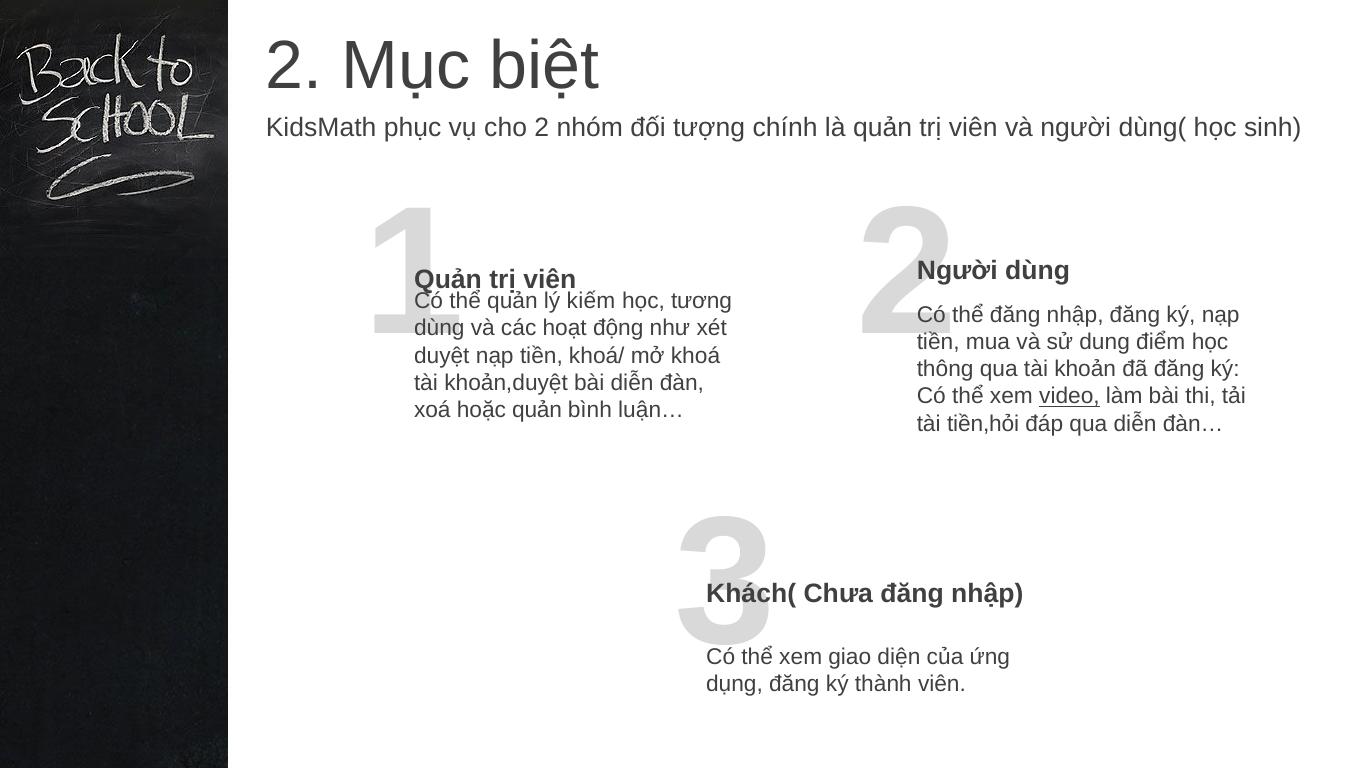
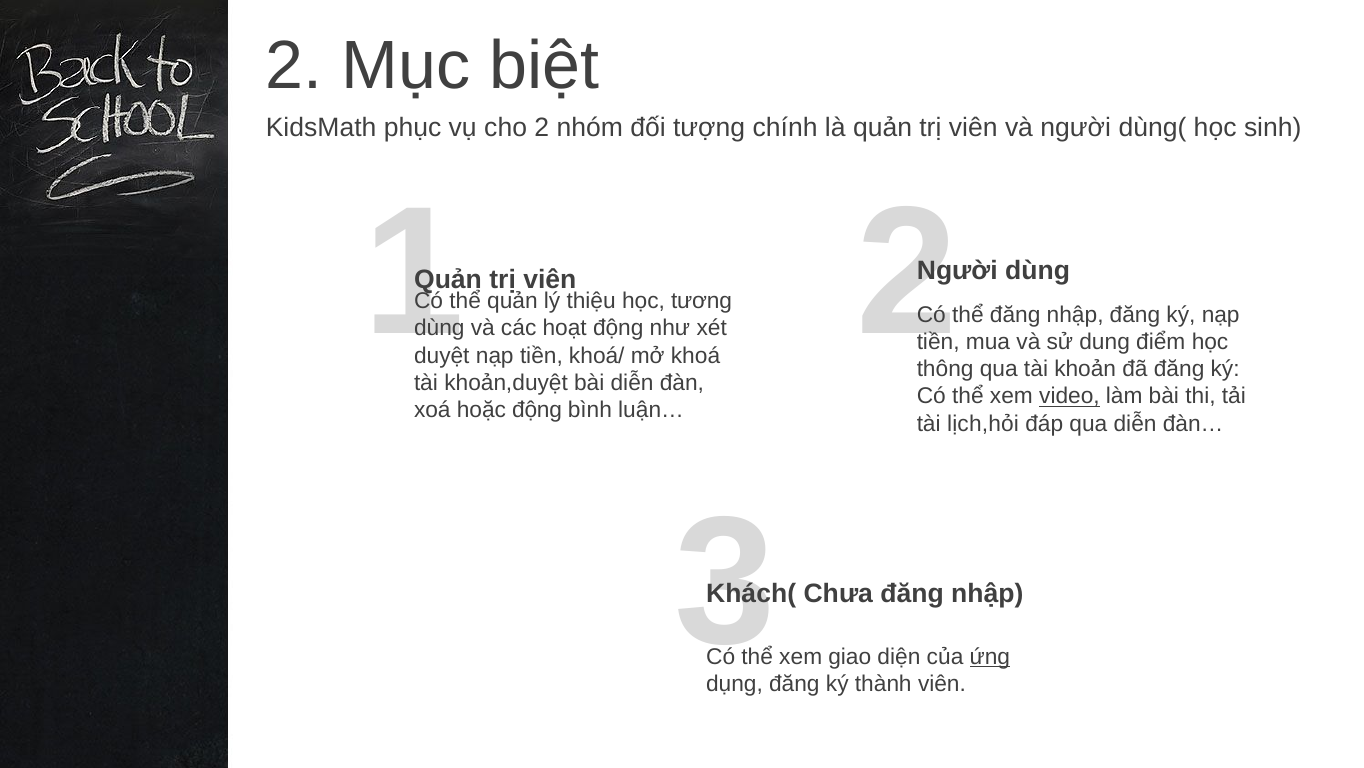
kiếm: kiếm -> thiệu
hoặc quản: quản -> động
tiền,hỏi: tiền,hỏi -> lịch,hỏi
ứng underline: none -> present
